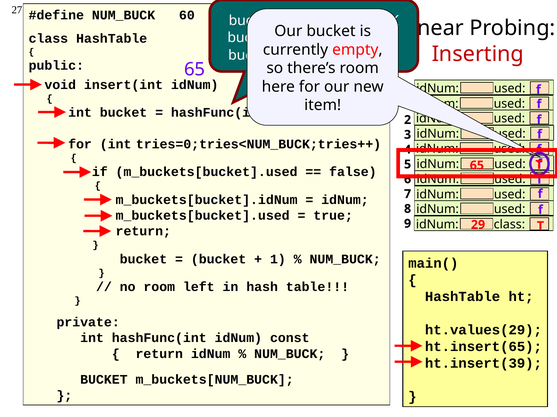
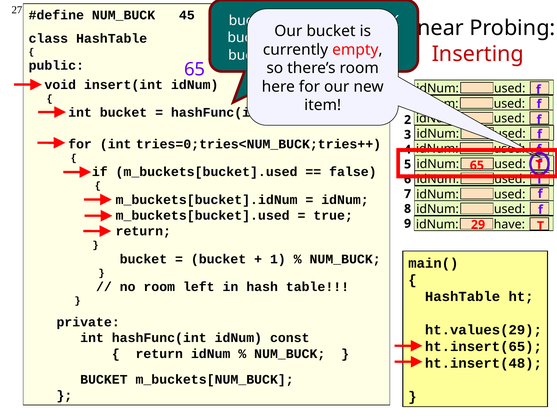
60: 60 -> 45
idNum class: class -> have
ht.insert(39: ht.insert(39 -> ht.insert(48
